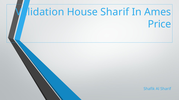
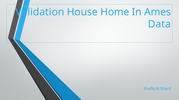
House Sharif: Sharif -> Home
Price: Price -> Data
